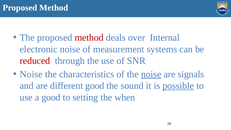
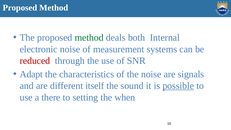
method at (89, 38) colour: red -> green
over: over -> both
Noise at (31, 74): Noise -> Adapt
noise at (151, 74) underline: present -> none
different good: good -> itself
a good: good -> there
